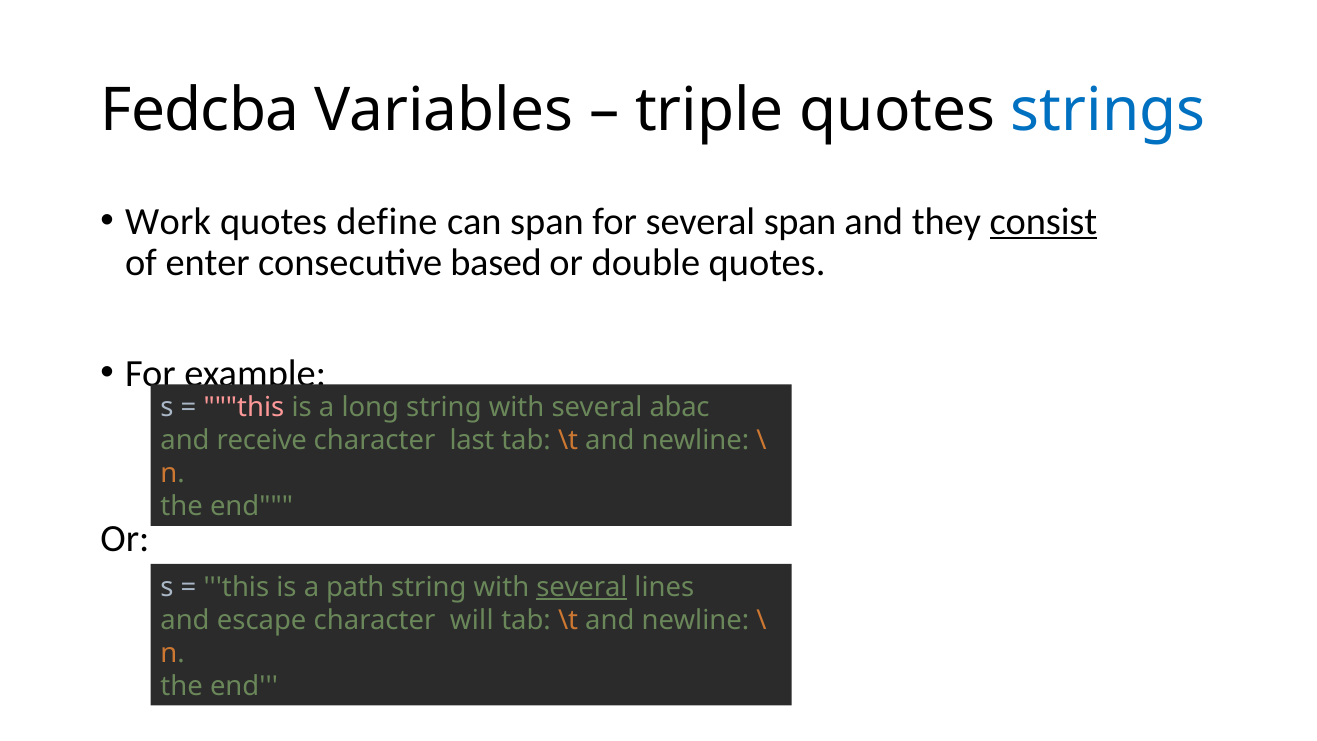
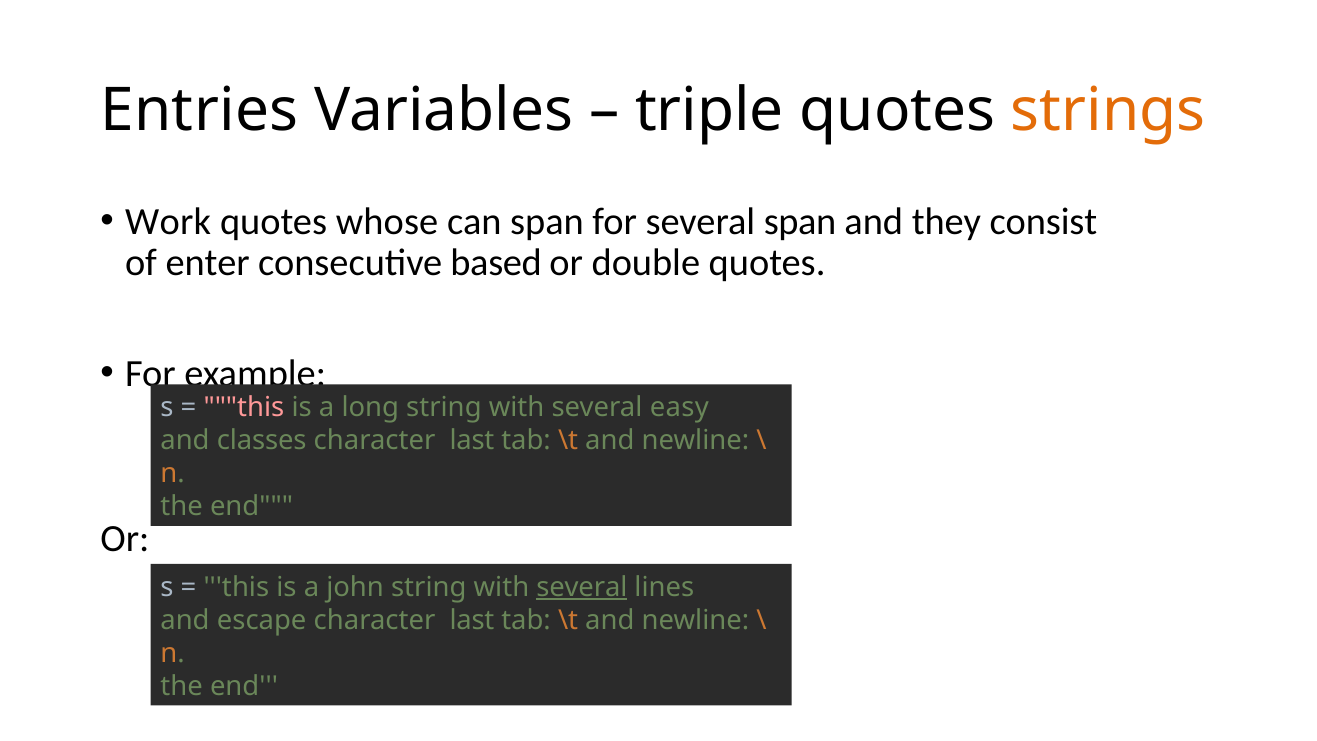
Fedcba: Fedcba -> Entries
strings colour: blue -> orange
define: define -> whose
consist underline: present -> none
abac: abac -> easy
receive: receive -> classes
path: path -> john
escape character will: will -> last
